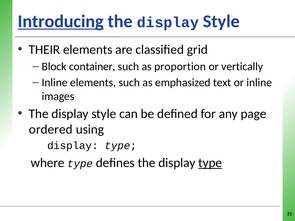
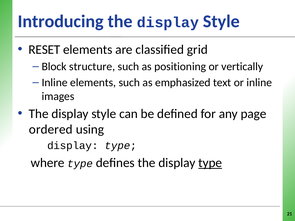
Introducing underline: present -> none
THEIR: THEIR -> RESET
container: container -> structure
proportion: proportion -> positioning
